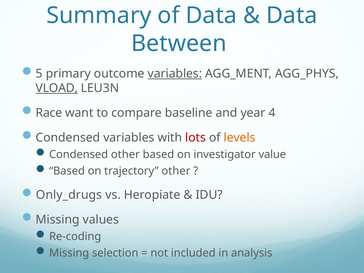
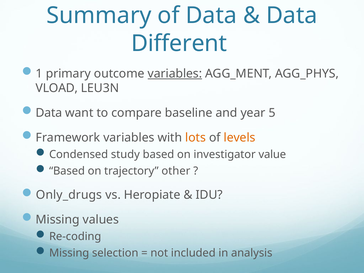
Between: Between -> Different
5: 5 -> 1
VLOAD underline: present -> none
Race at (49, 113): Race -> Data
4: 4 -> 5
Condensed at (68, 138): Condensed -> Framework
lots colour: red -> orange
Condensed other: other -> study
